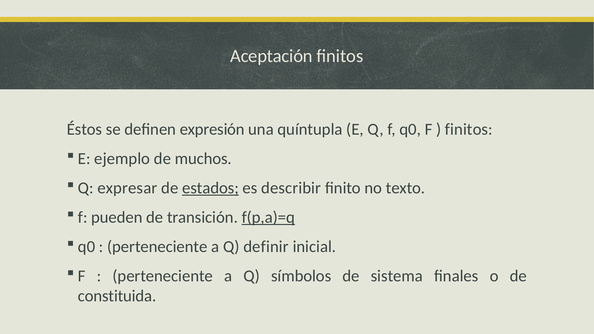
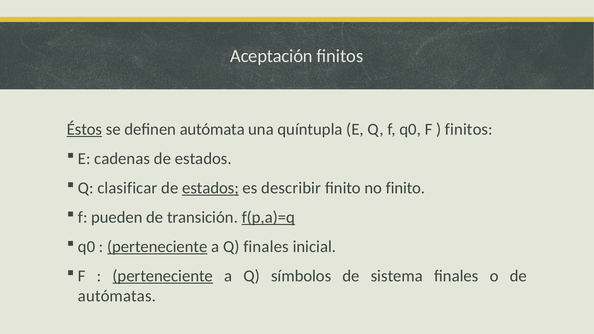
Éstos underline: none -> present
expresión: expresión -> autómata
ejemplo: ejemplo -> cadenas
muchos at (203, 159): muchos -> estados
expresar: expresar -> clasificar
no texto: texto -> finito
perteneciente at (157, 247) underline: none -> present
Q definir: definir -> finales
perteneciente at (163, 276) underline: none -> present
constituida: constituida -> autómatas
